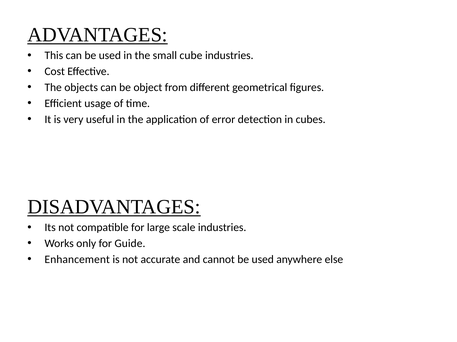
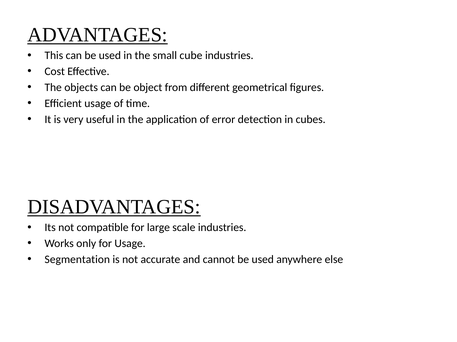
for Guide: Guide -> Usage
Enhancement: Enhancement -> Segmentation
